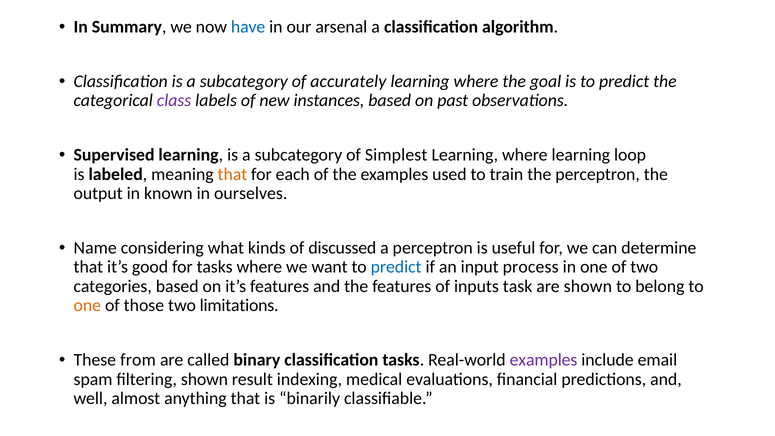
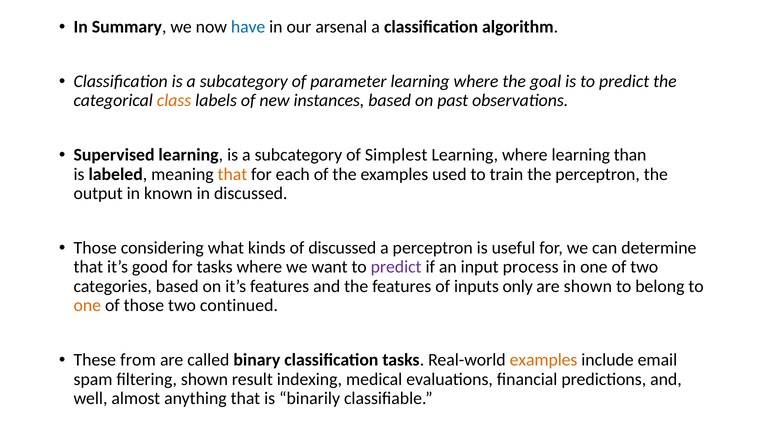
accurately: accurately -> parameter
class colour: purple -> orange
loop: loop -> than
in ourselves: ourselves -> discussed
Name at (95, 248): Name -> Those
predict at (396, 267) colour: blue -> purple
task: task -> only
limitations: limitations -> continued
examples at (544, 360) colour: purple -> orange
